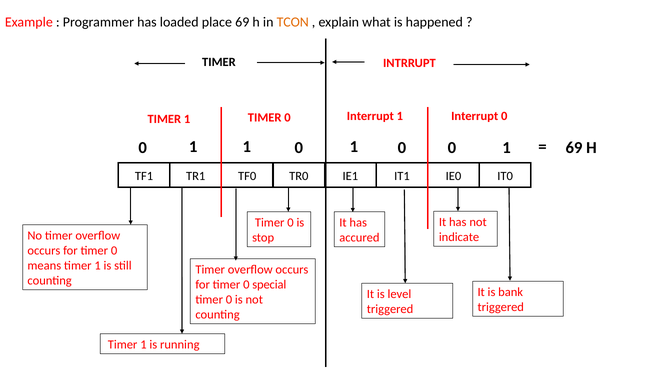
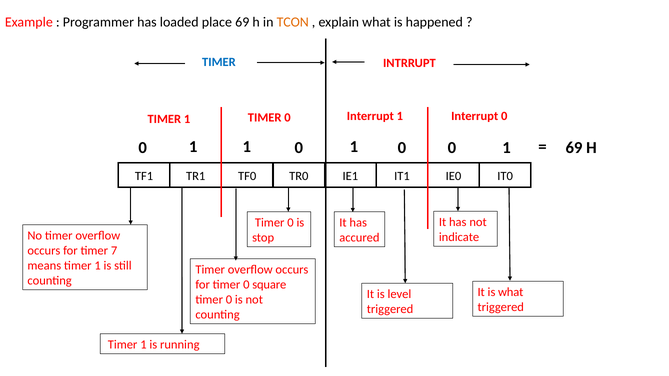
TIMER at (219, 62) colour: black -> blue
0 at (114, 251): 0 -> 7
special: special -> square
is bank: bank -> what
